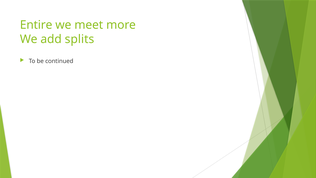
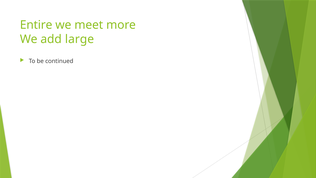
splits: splits -> large
